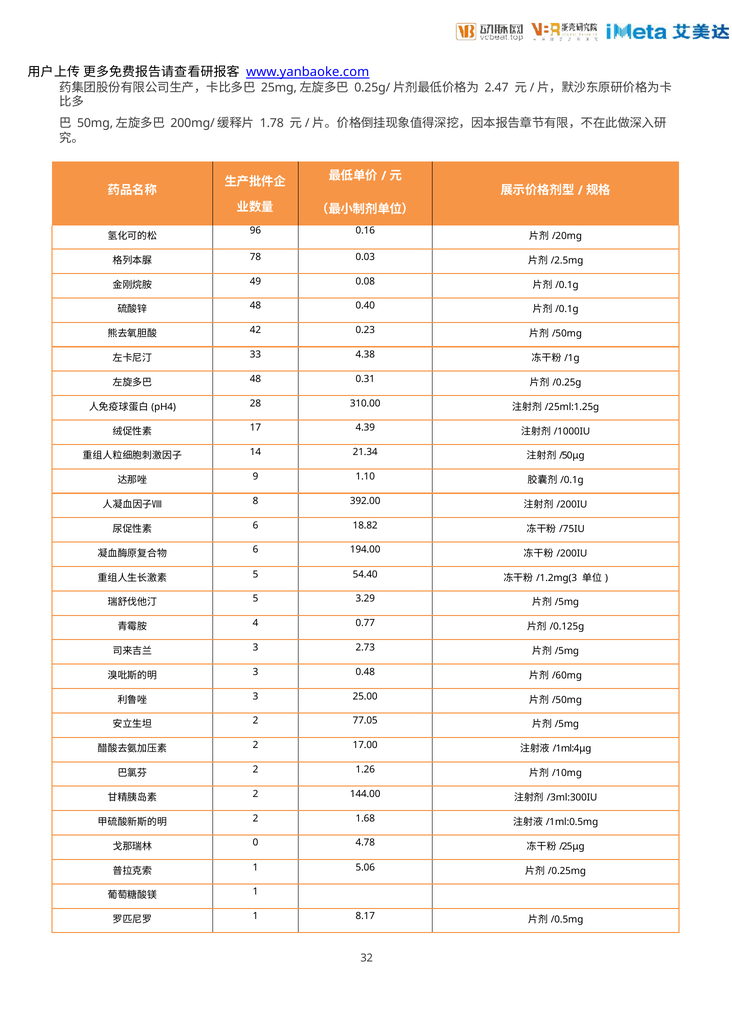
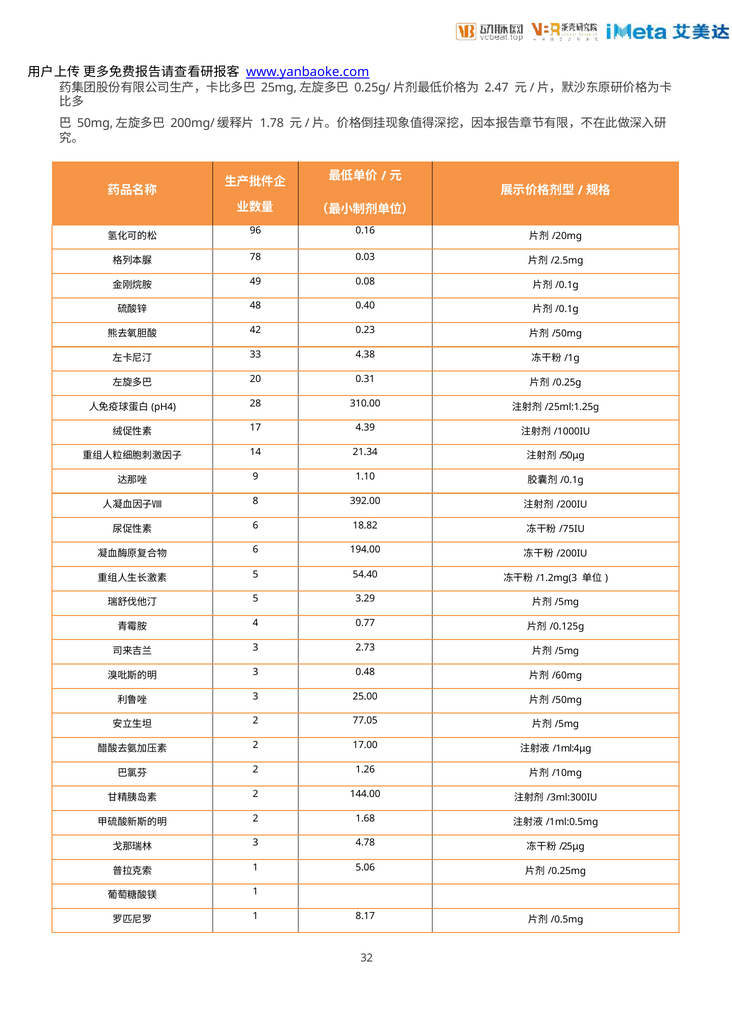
48 at (255, 379): 48 -> 20
0 at (256, 843): 0 -> 3
